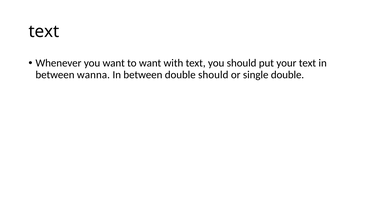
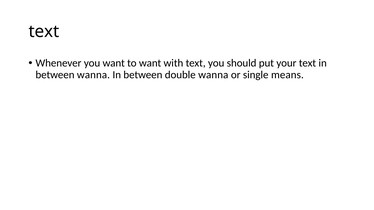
double should: should -> wanna
single double: double -> means
